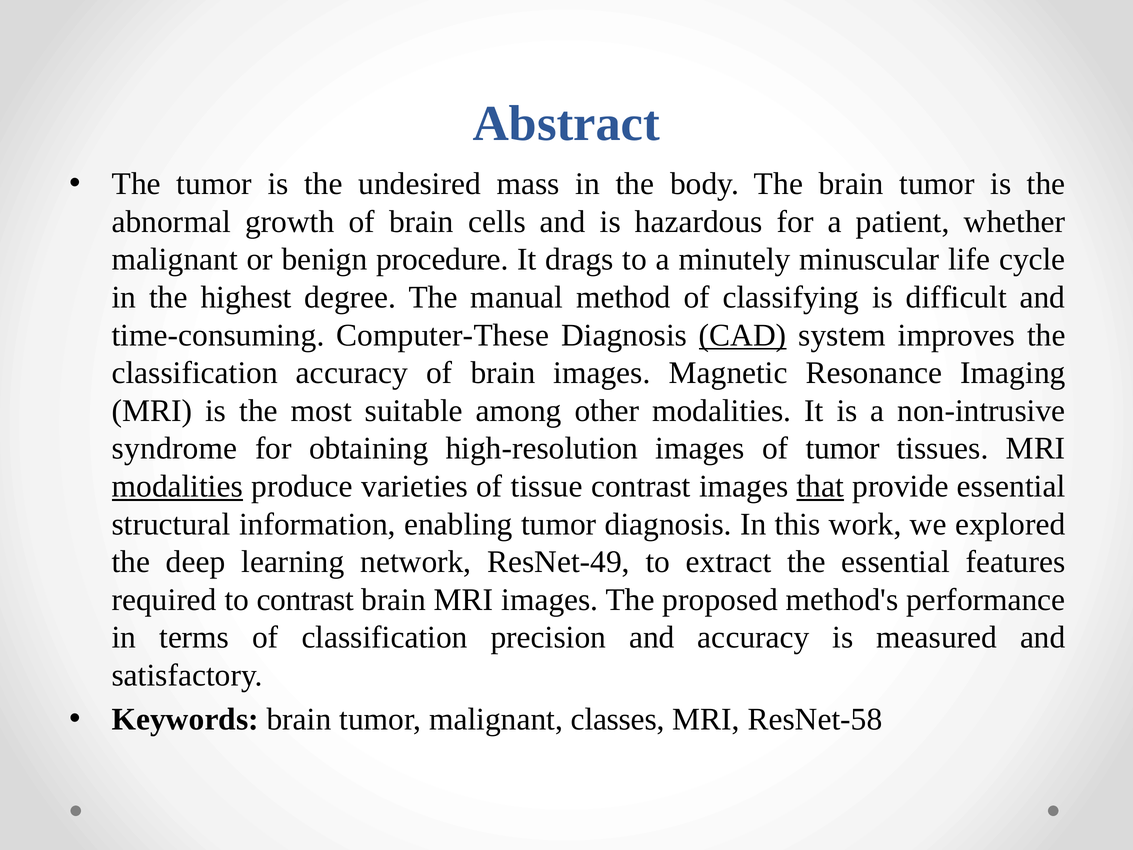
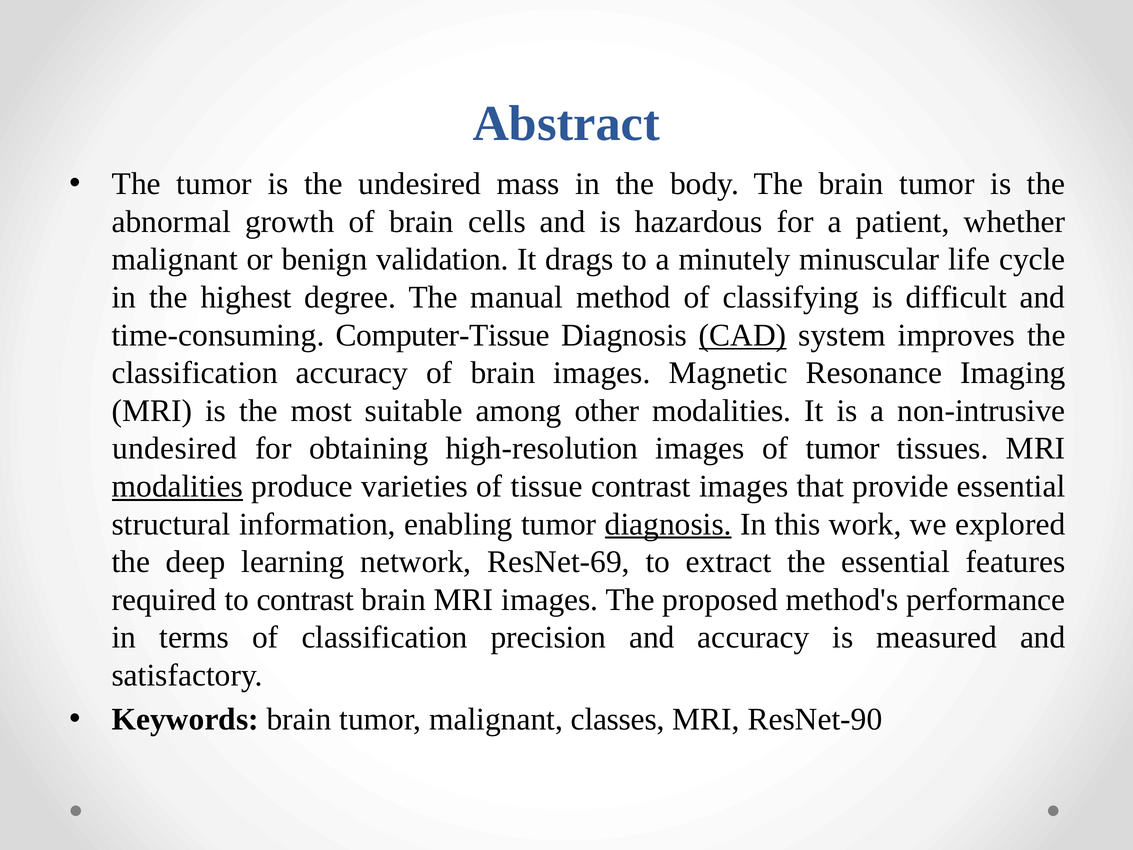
procedure: procedure -> validation
Computer-These: Computer-These -> Computer-Tissue
syndrome at (175, 448): syndrome -> undesired
that underline: present -> none
diagnosis at (668, 524) underline: none -> present
ResNet-49: ResNet-49 -> ResNet-69
ResNet-58: ResNet-58 -> ResNet-90
